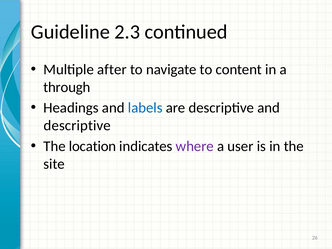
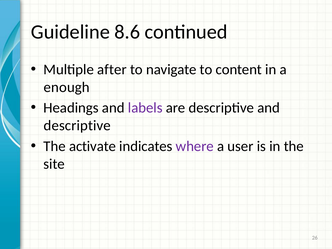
2.3: 2.3 -> 8.6
through: through -> enough
labels colour: blue -> purple
location: location -> activate
